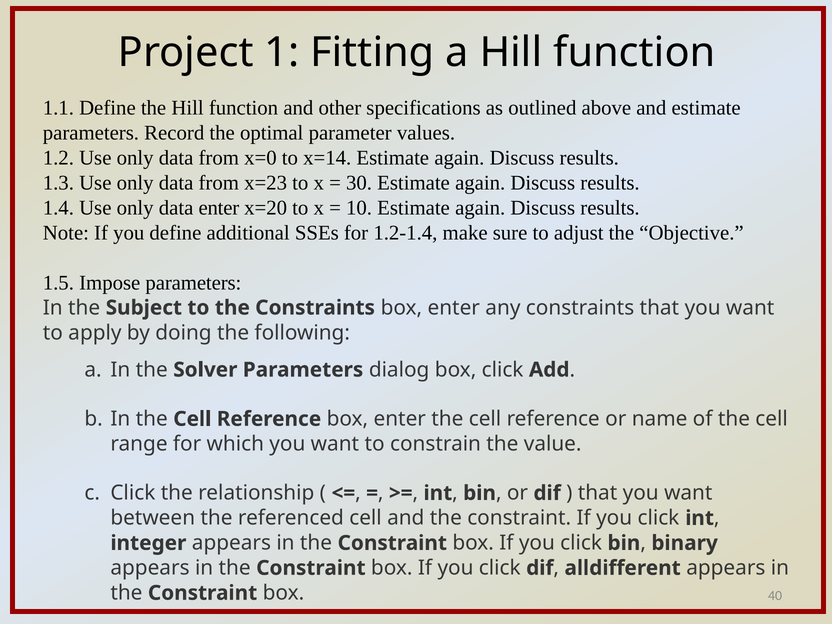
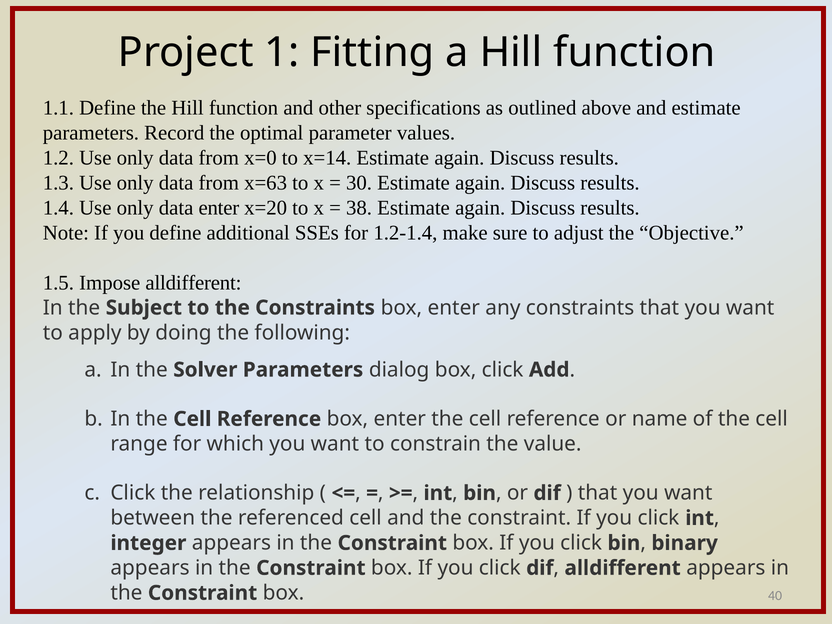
x=23: x=23 -> x=63
10: 10 -> 38
Impose parameters: parameters -> alldifferent
